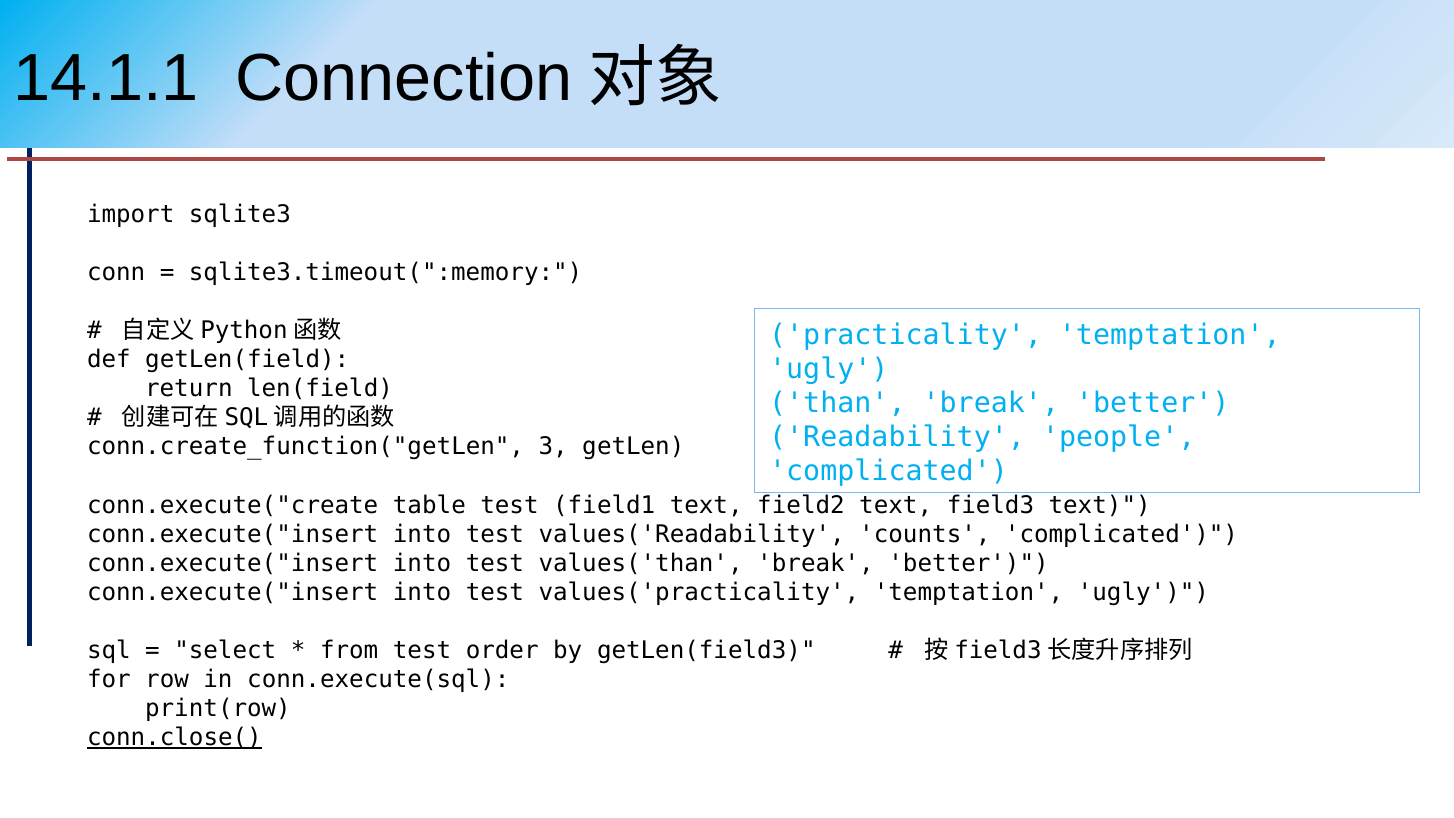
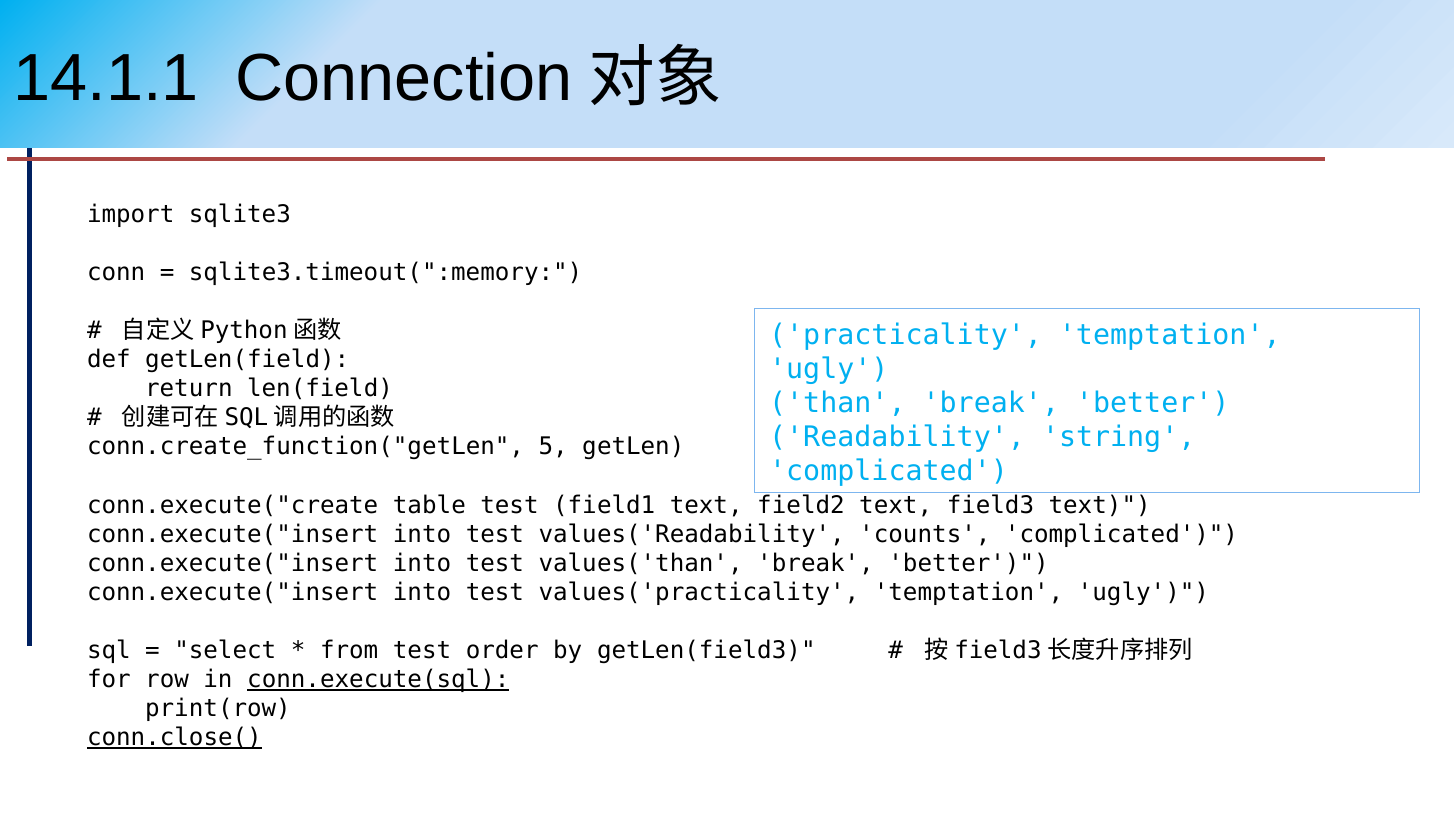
people: people -> string
3: 3 -> 5
conn.execute(sql underline: none -> present
